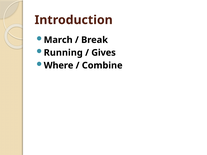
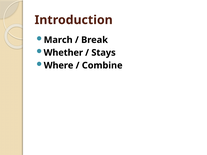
Running: Running -> Whether
Gives: Gives -> Stays
